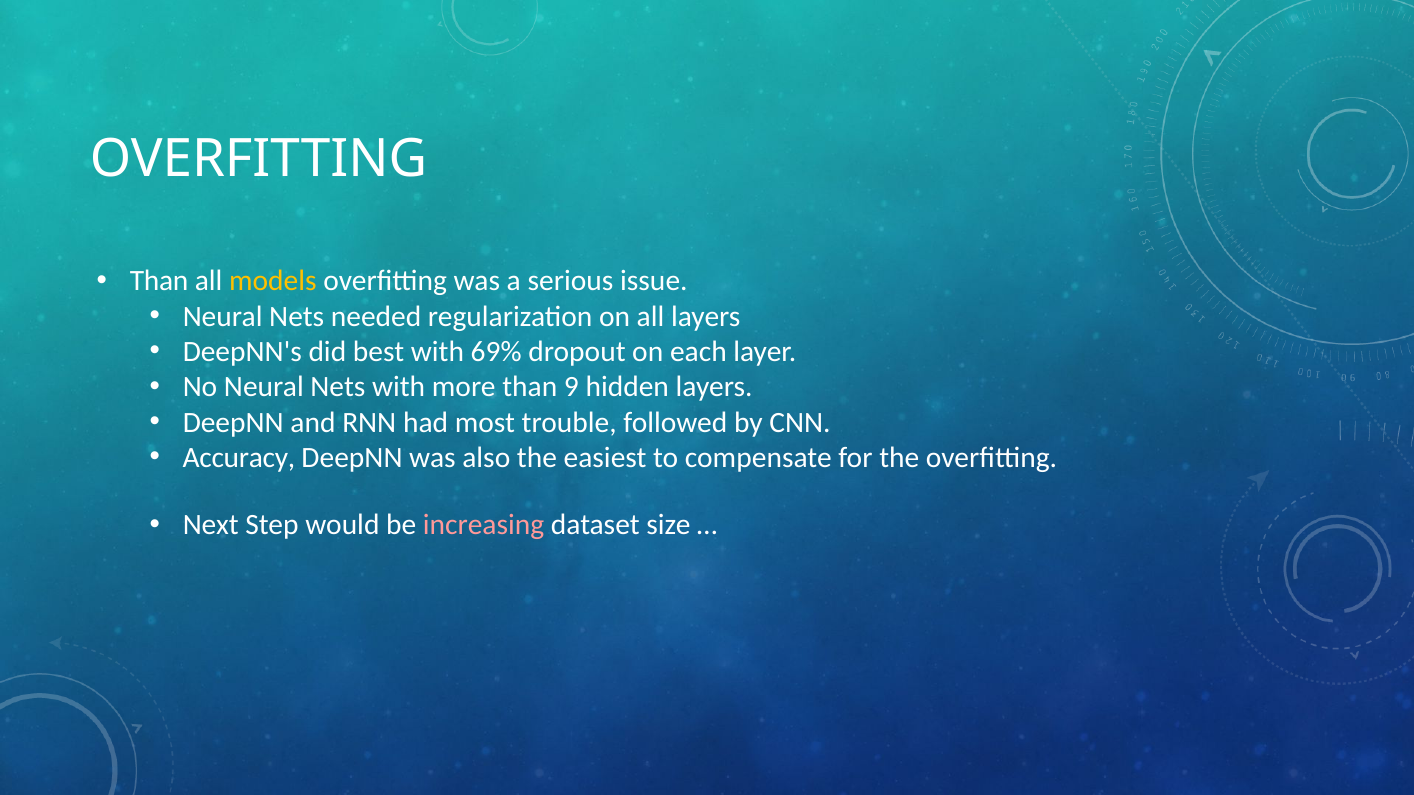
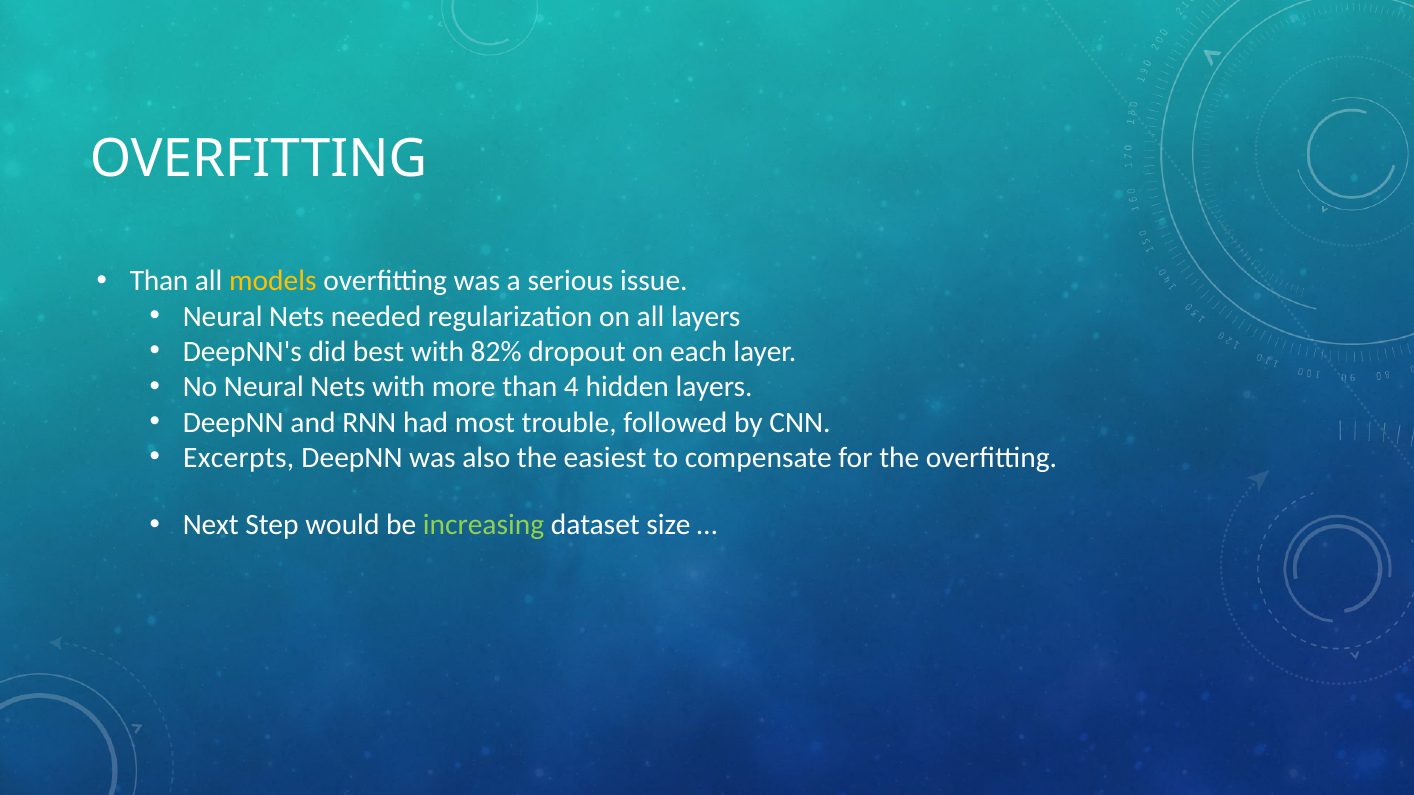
69%: 69% -> 82%
9: 9 -> 4
Accuracy: Accuracy -> Excerpts
increasing colour: pink -> light green
